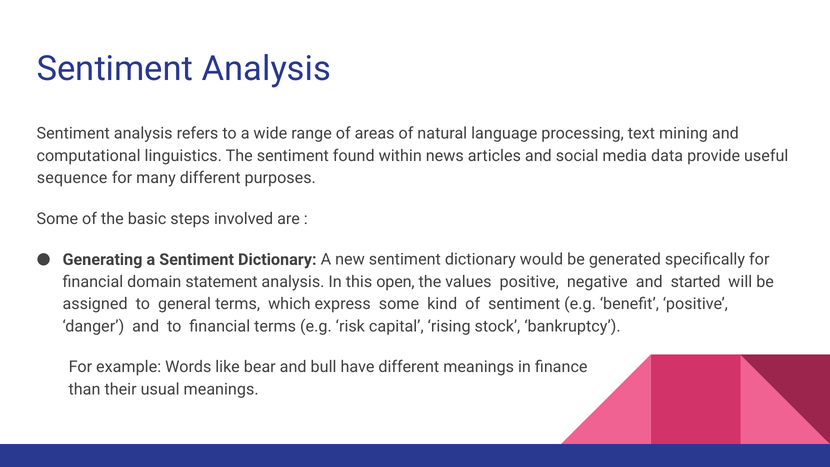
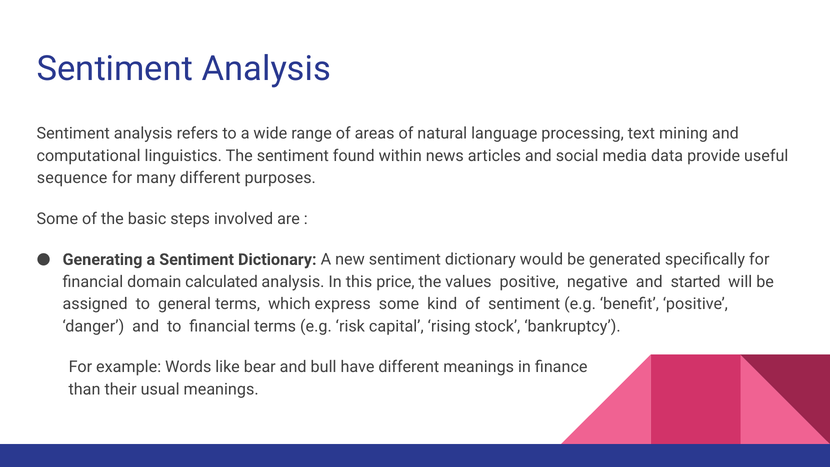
statement: statement -> calculated
open: open -> price
